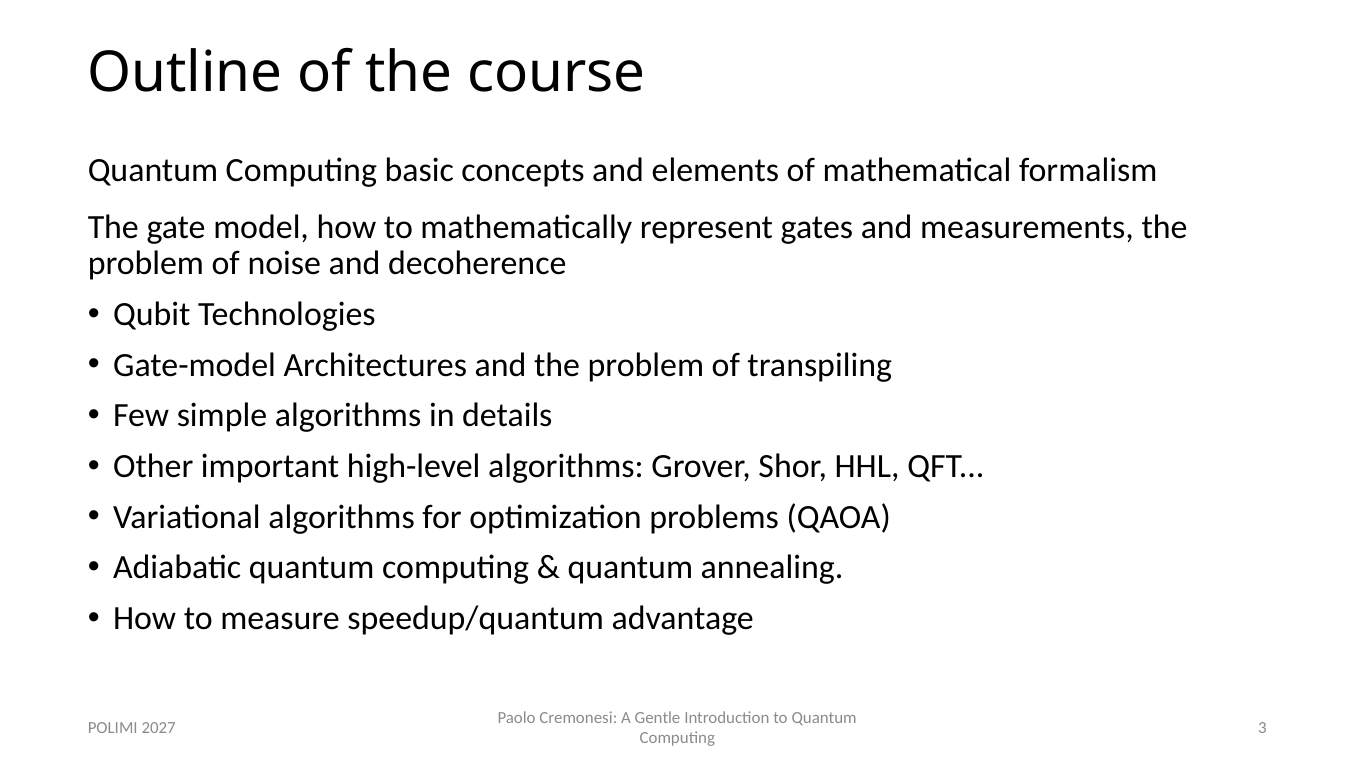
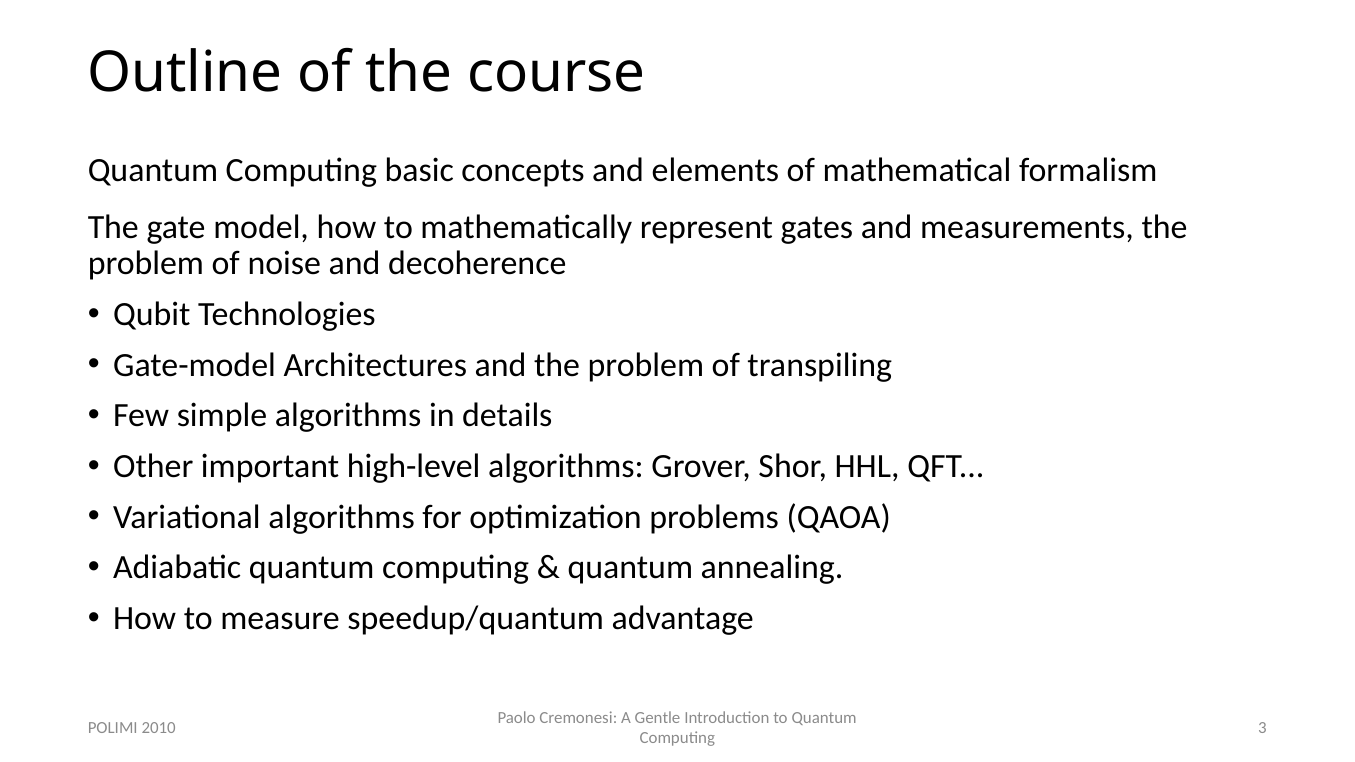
2027: 2027 -> 2010
